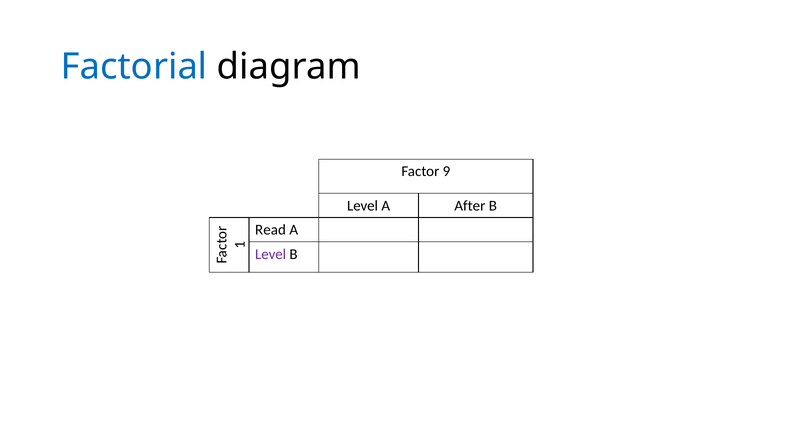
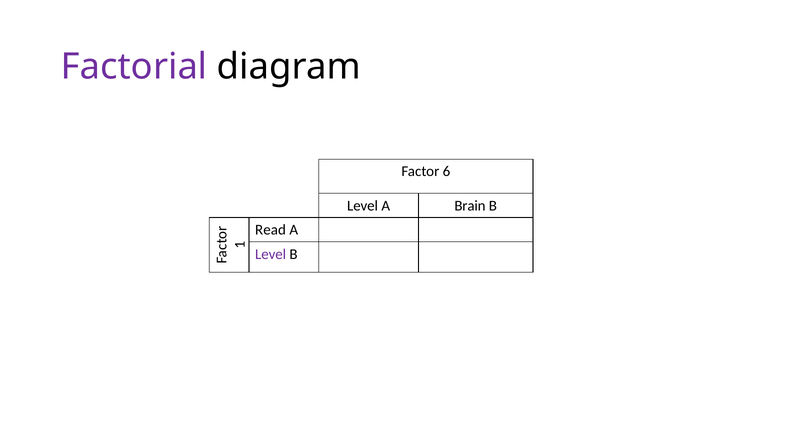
Factorial colour: blue -> purple
9: 9 -> 6
After: After -> Brain
